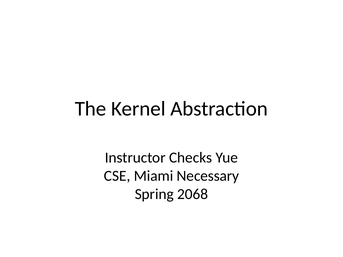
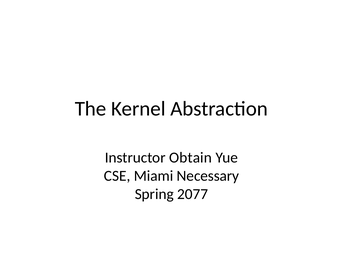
Checks: Checks -> Obtain
2068: 2068 -> 2077
